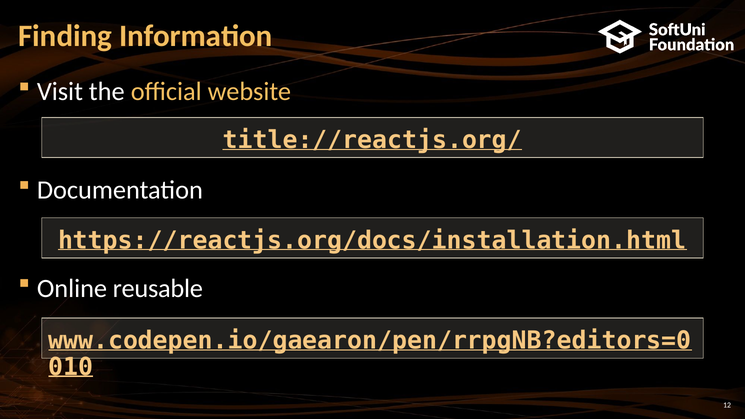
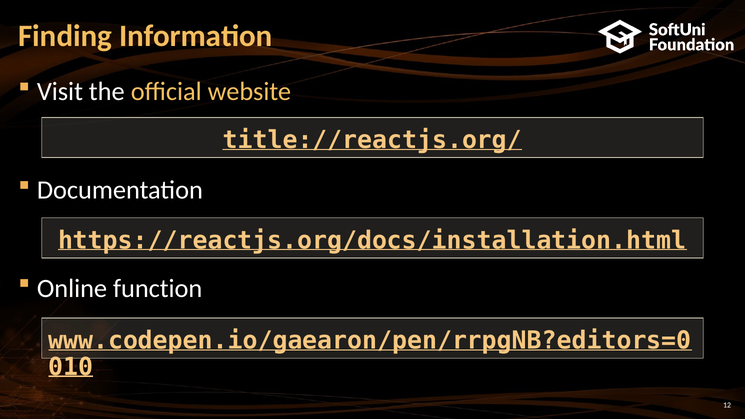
reusable: reusable -> function
